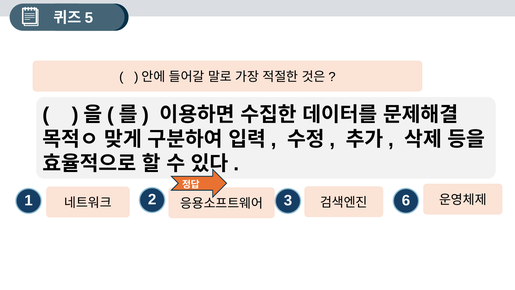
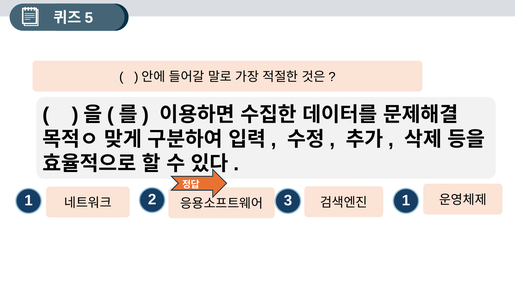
3 6: 6 -> 1
